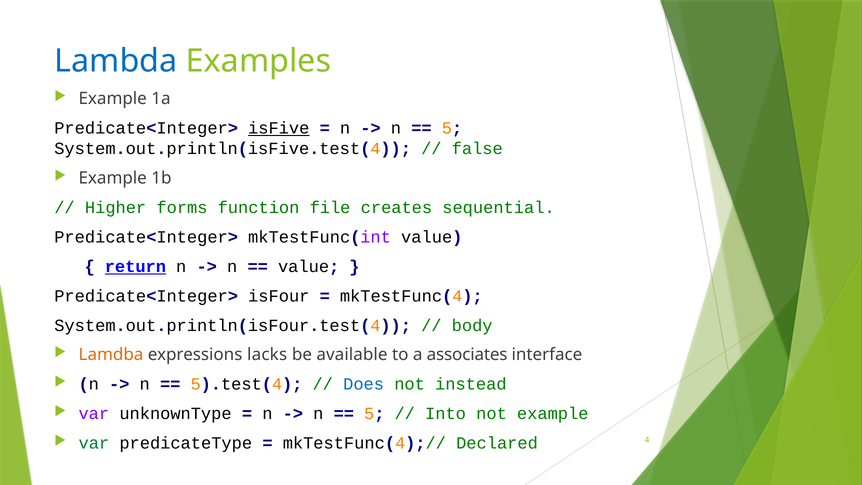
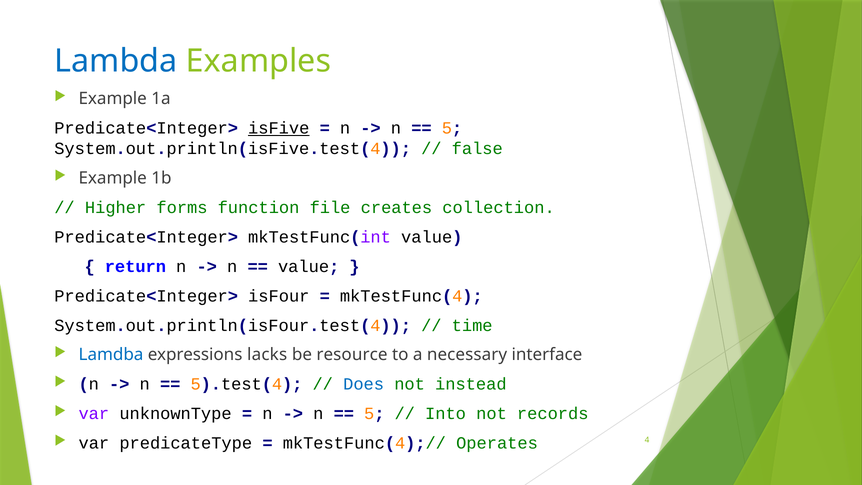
sequential: sequential -> collection
return underline: present -> none
body: body -> time
Lamdba colour: orange -> blue
available: available -> resource
associates: associates -> necessary
not example: example -> records
var at (94, 443) colour: green -> black
Declared: Declared -> Operates
